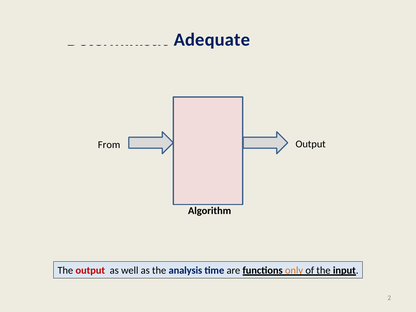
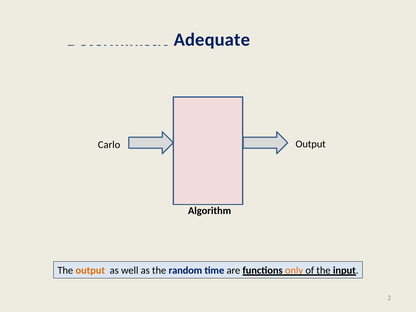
From: From -> Carlo
output at (90, 270) colour: red -> orange
analysis: analysis -> random
